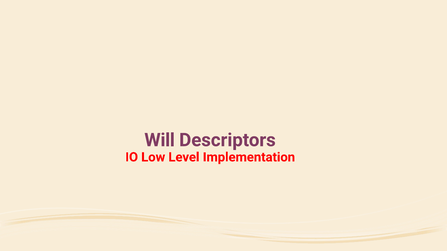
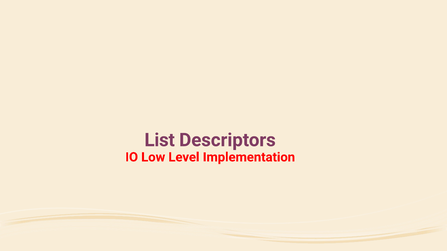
Will: Will -> List
